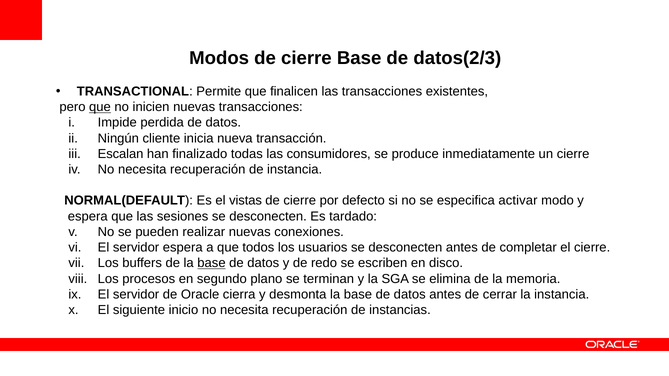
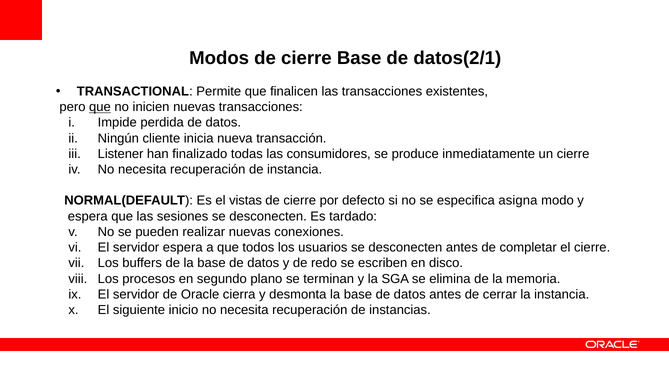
datos(2/3: datos(2/3 -> datos(2/1
Escalan: Escalan -> Listener
activar: activar -> asigna
base at (211, 263) underline: present -> none
